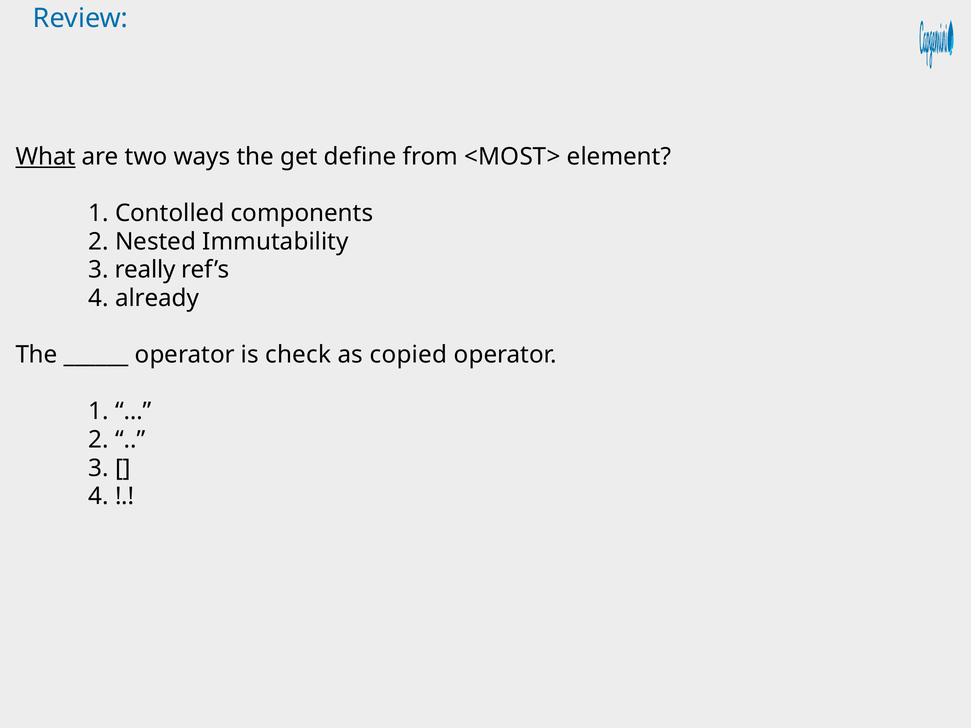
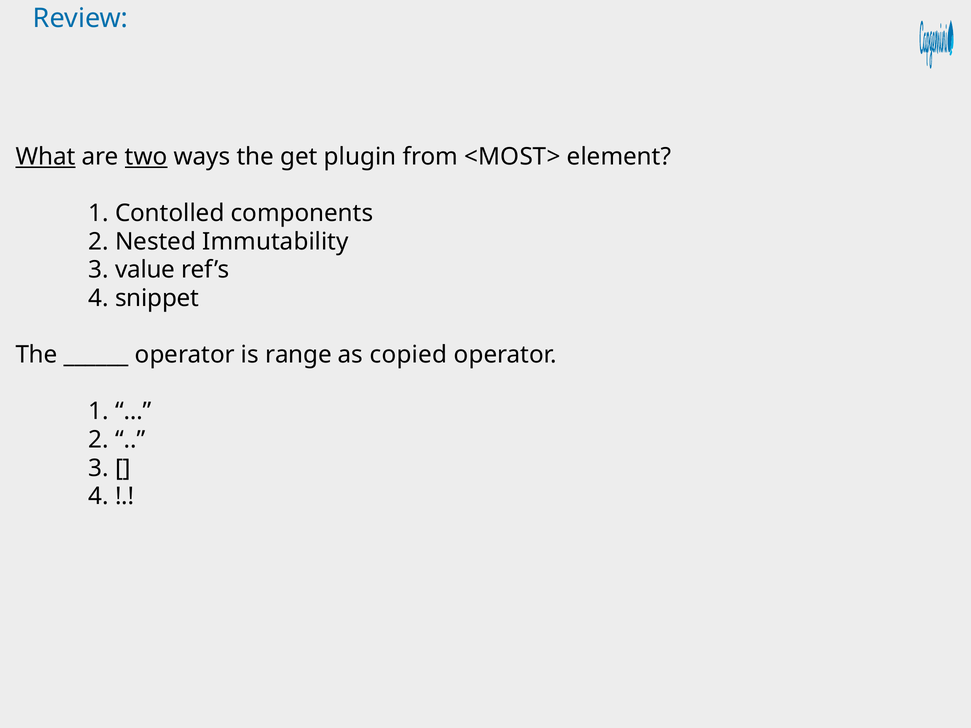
two underline: none -> present
define: define -> plugin
really: really -> value
already: already -> snippet
check: check -> range
